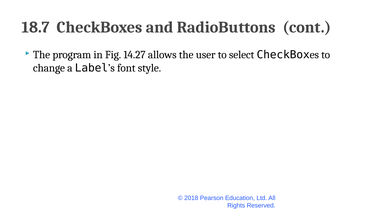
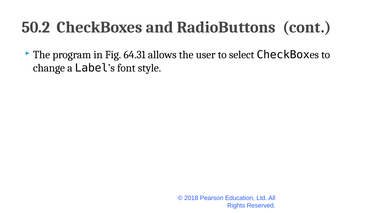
18.7: 18.7 -> 50.2
14.27: 14.27 -> 64.31
